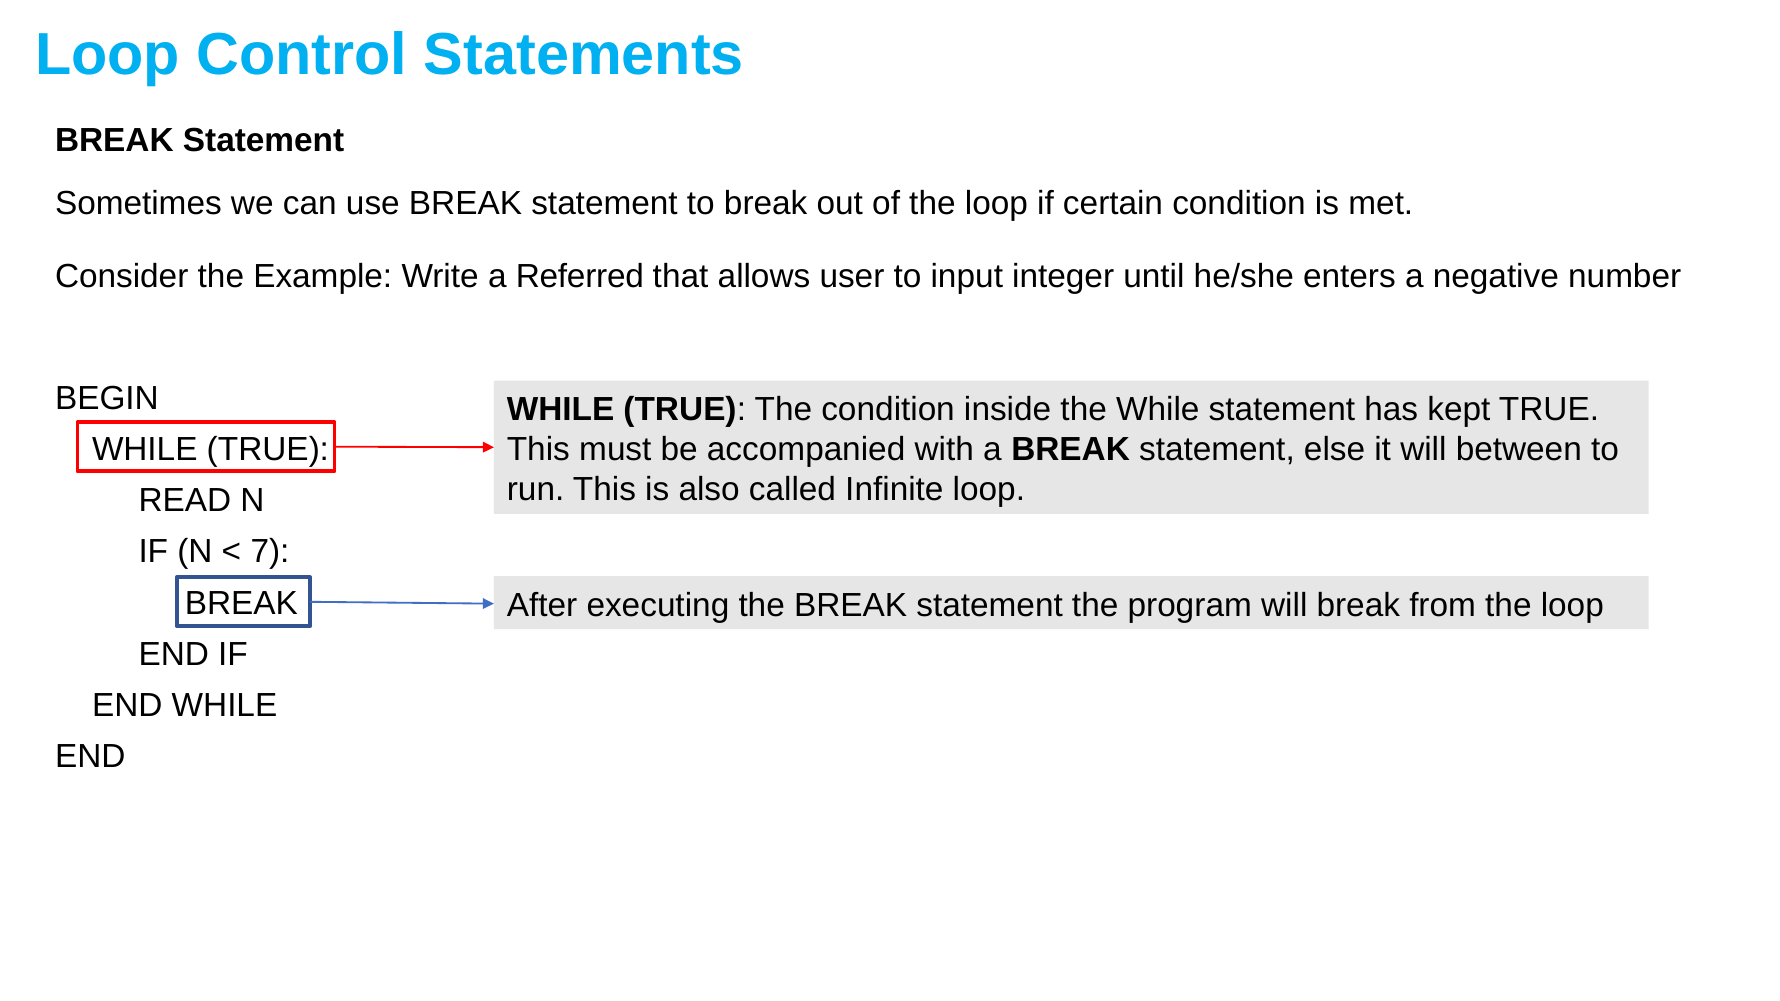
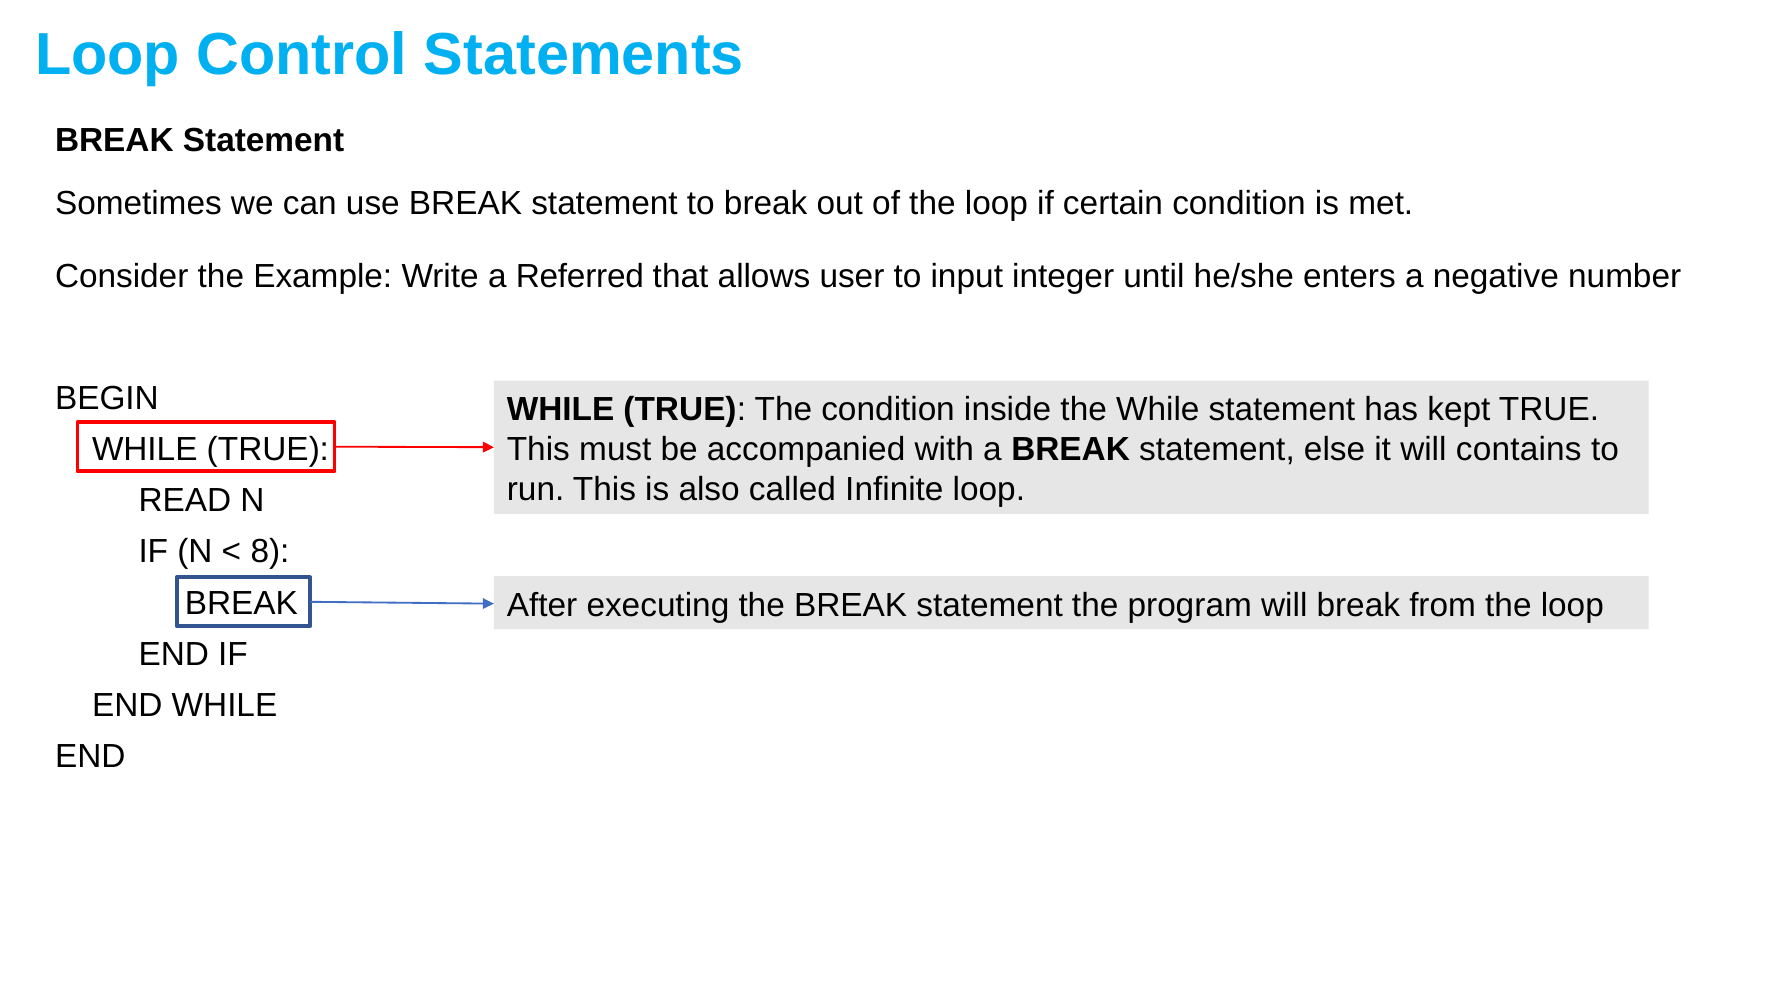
between: between -> contains
7: 7 -> 8
